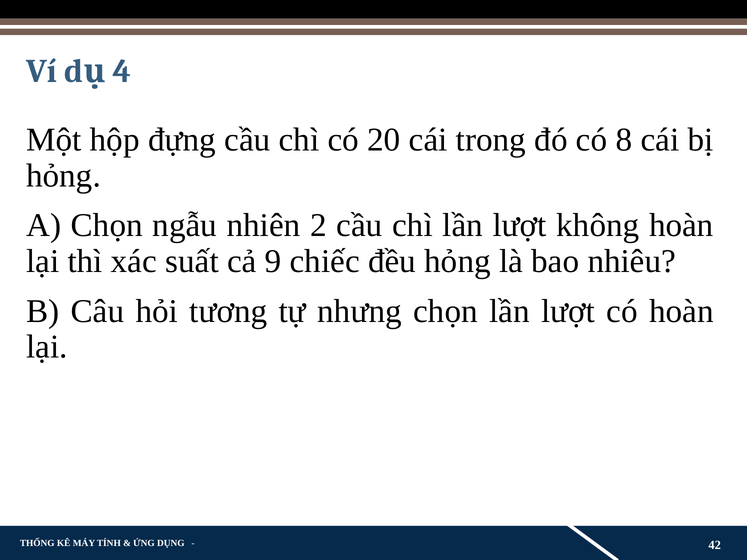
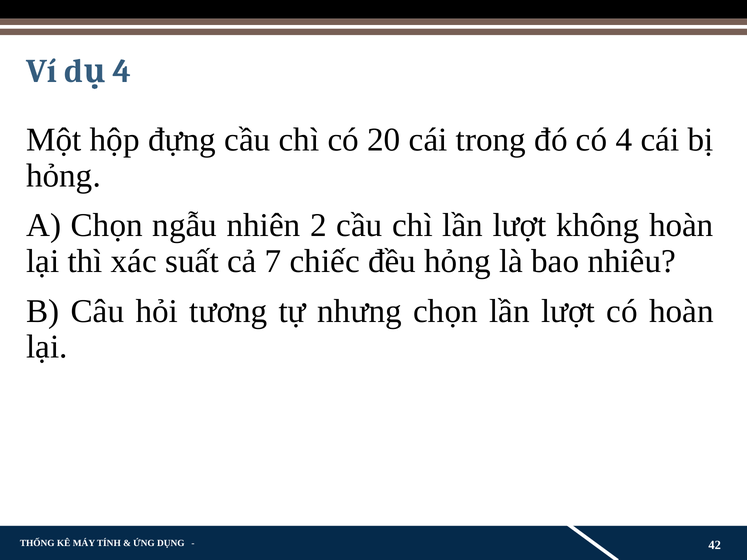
có 8: 8 -> 4
9: 9 -> 7
